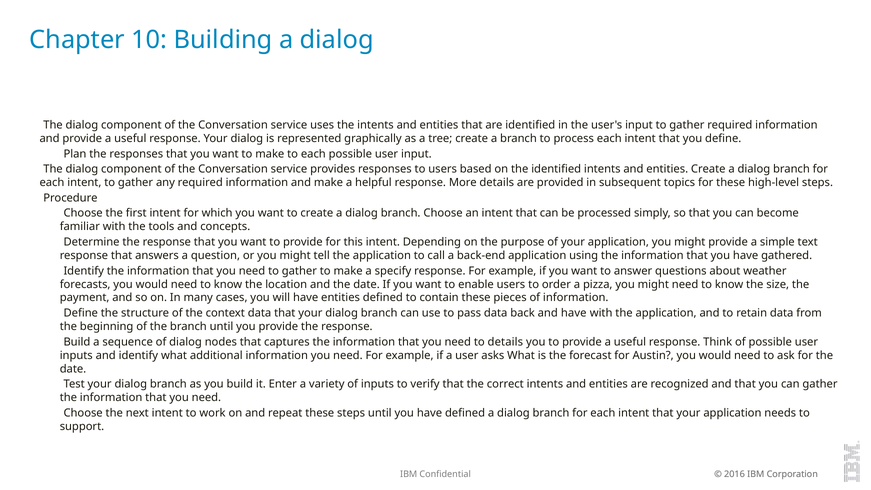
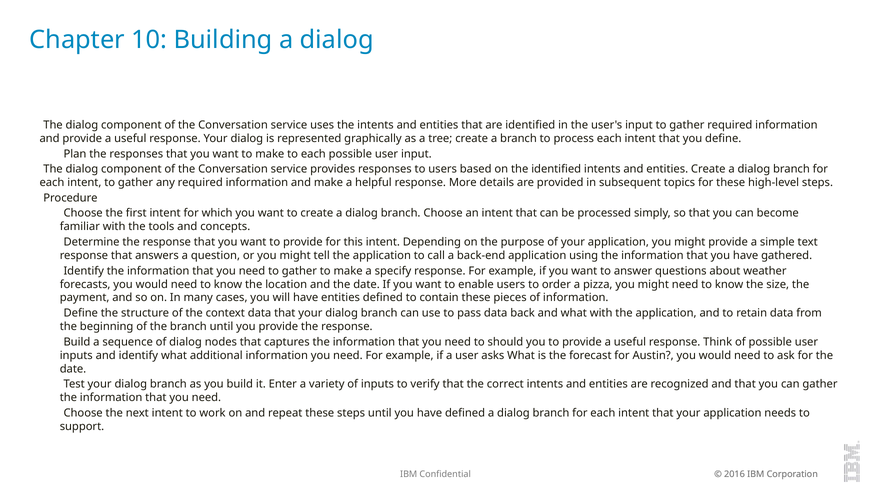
and have: have -> what
to details: details -> should
